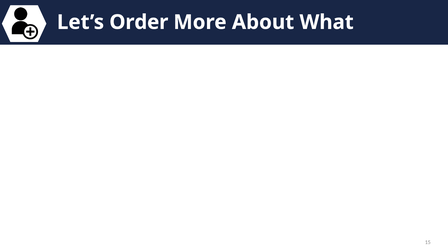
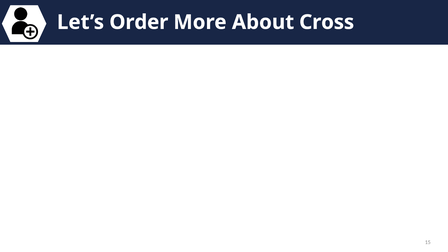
What: What -> Cross
